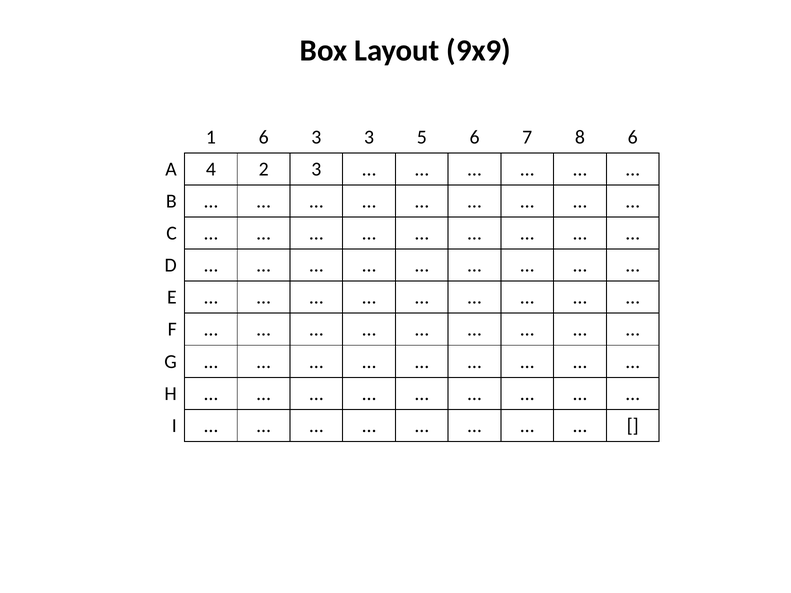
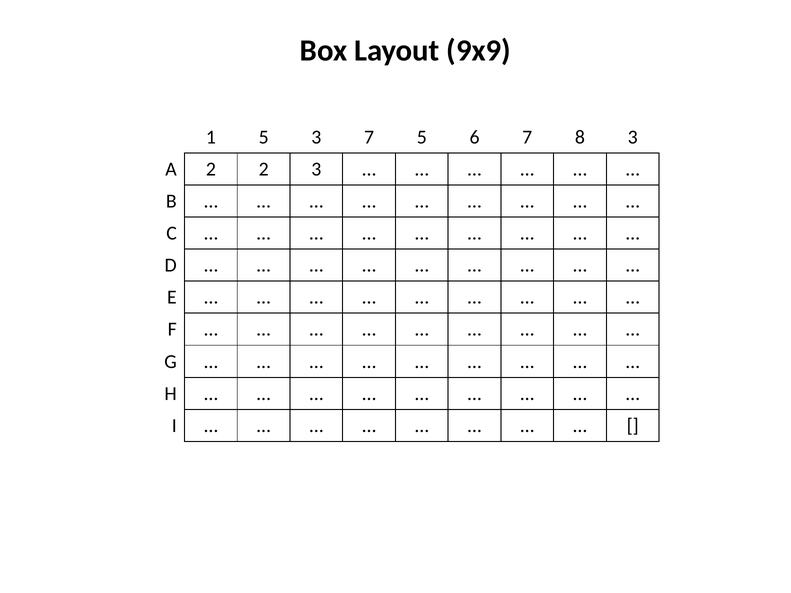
1 6: 6 -> 5
3 3: 3 -> 7
8 6: 6 -> 3
A 4: 4 -> 2
